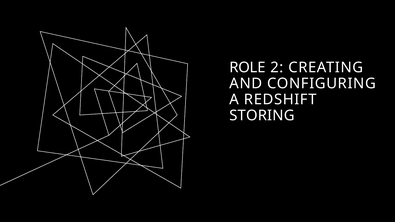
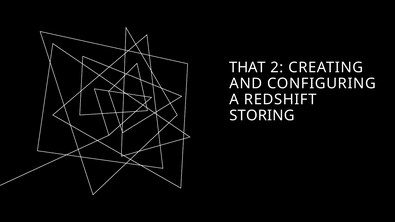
ROLE: ROLE -> THAT
